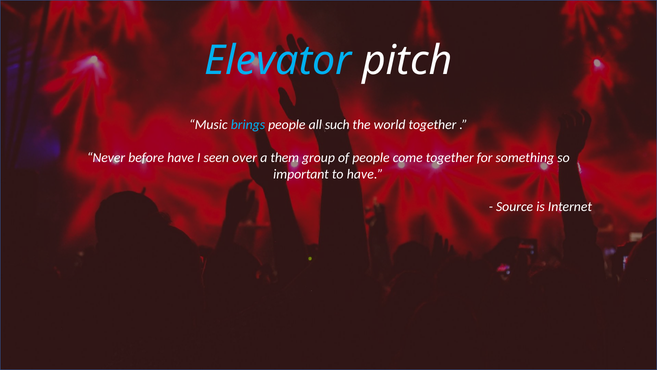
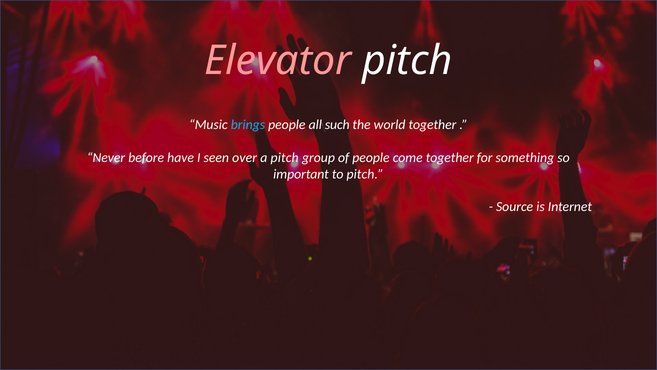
Elevator colour: light blue -> pink
a them: them -> pitch
to have: have -> pitch
